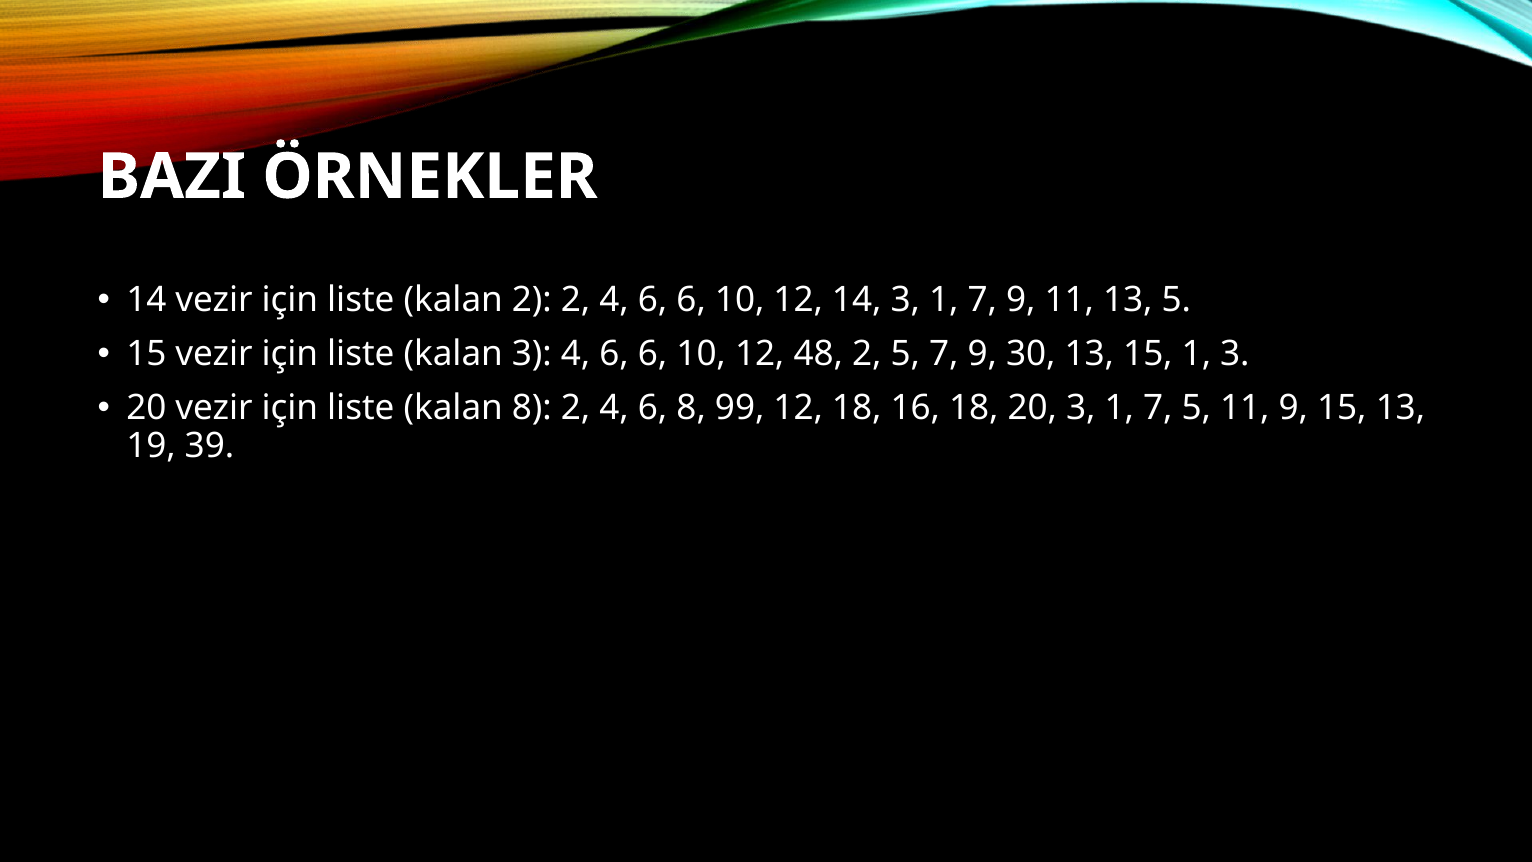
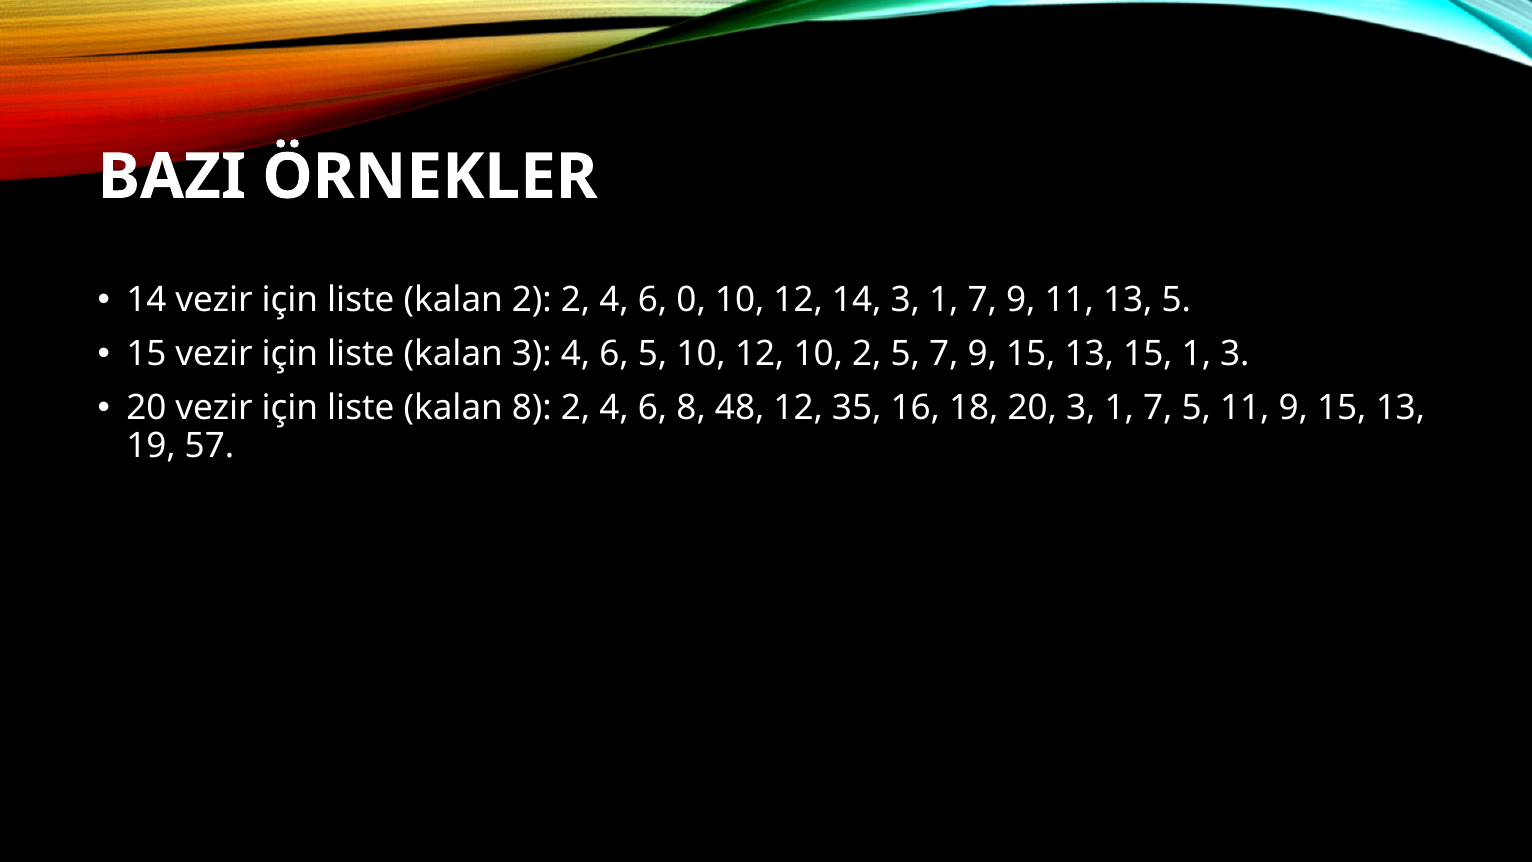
2 4 6 6: 6 -> 0
3 4 6 6: 6 -> 5
12 48: 48 -> 10
7 9 30: 30 -> 15
99: 99 -> 48
12 18: 18 -> 35
39: 39 -> 57
